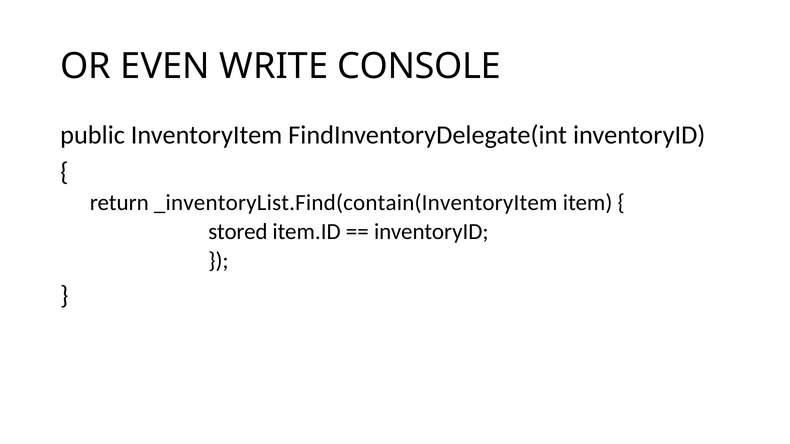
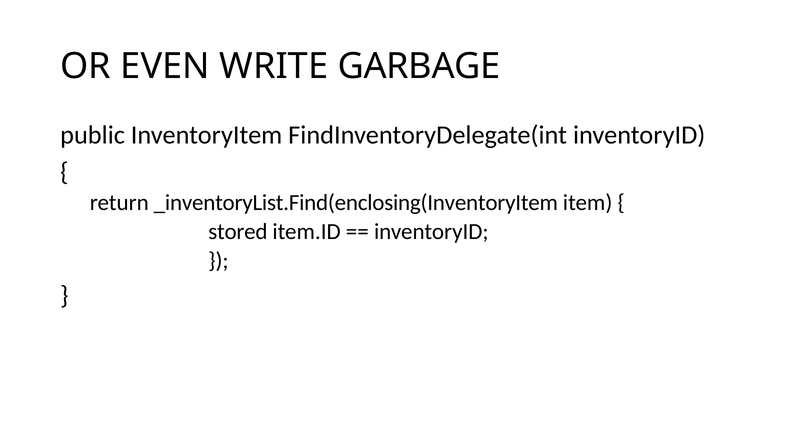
CONSOLE: CONSOLE -> GARBAGE
_inventoryList.Find(contain(InventoryItem: _inventoryList.Find(contain(InventoryItem -> _inventoryList.Find(enclosing(InventoryItem
